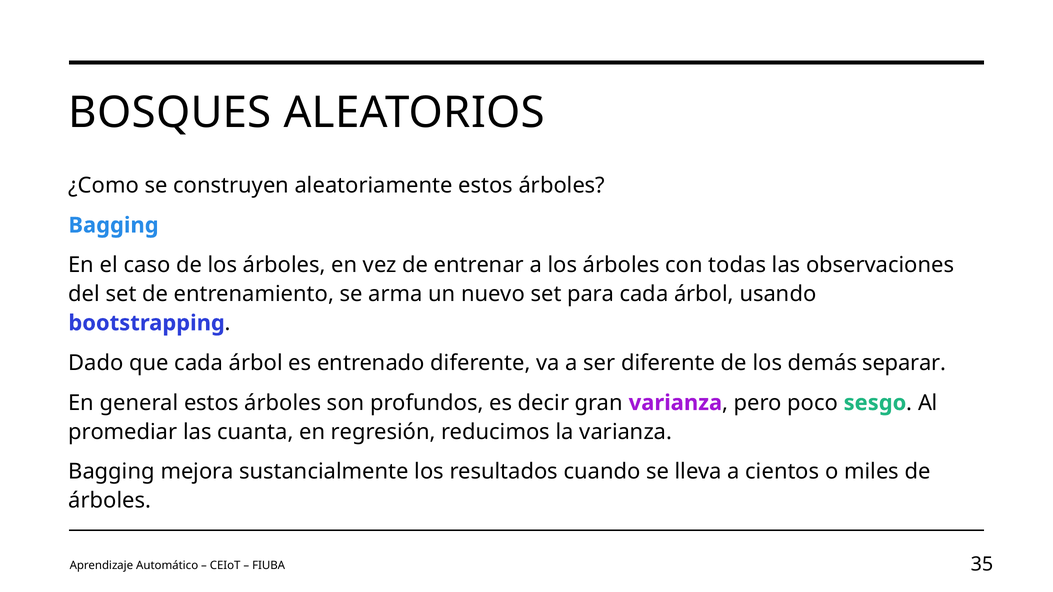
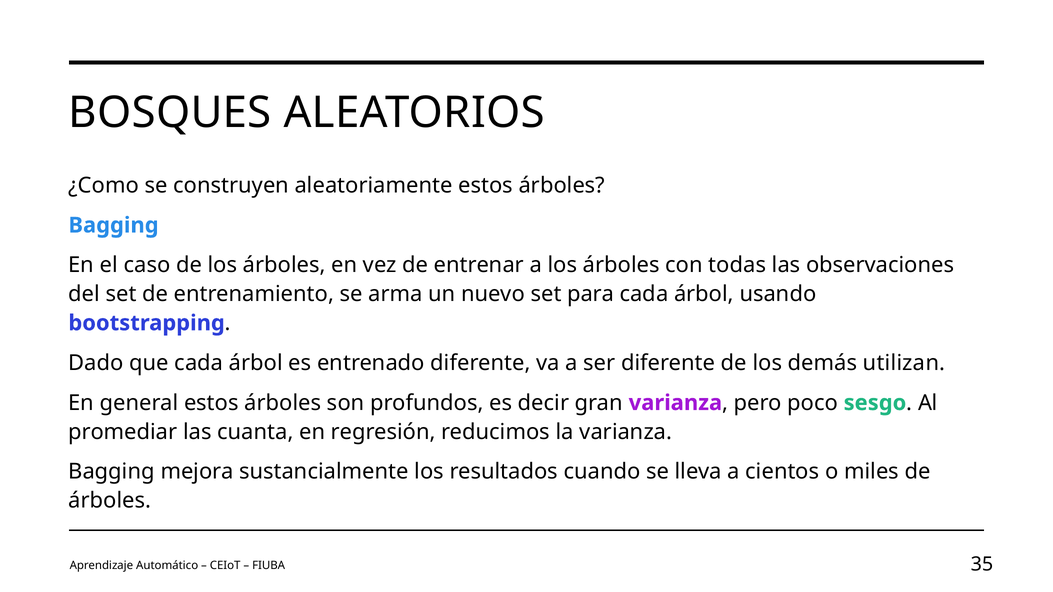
separar: separar -> utilizan
